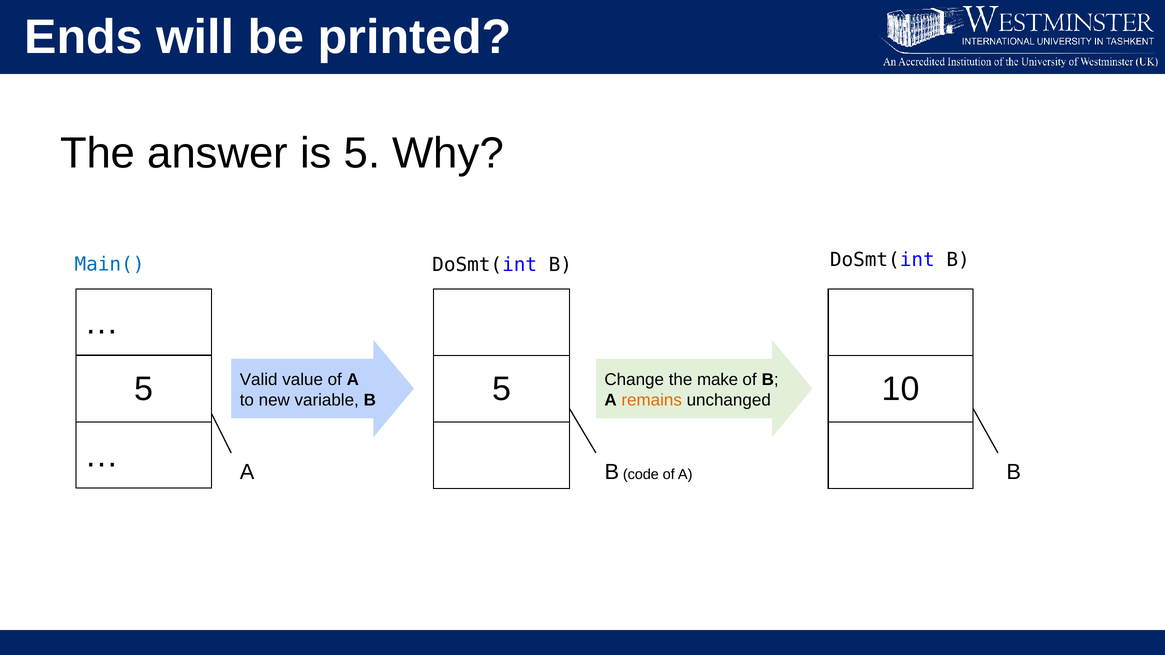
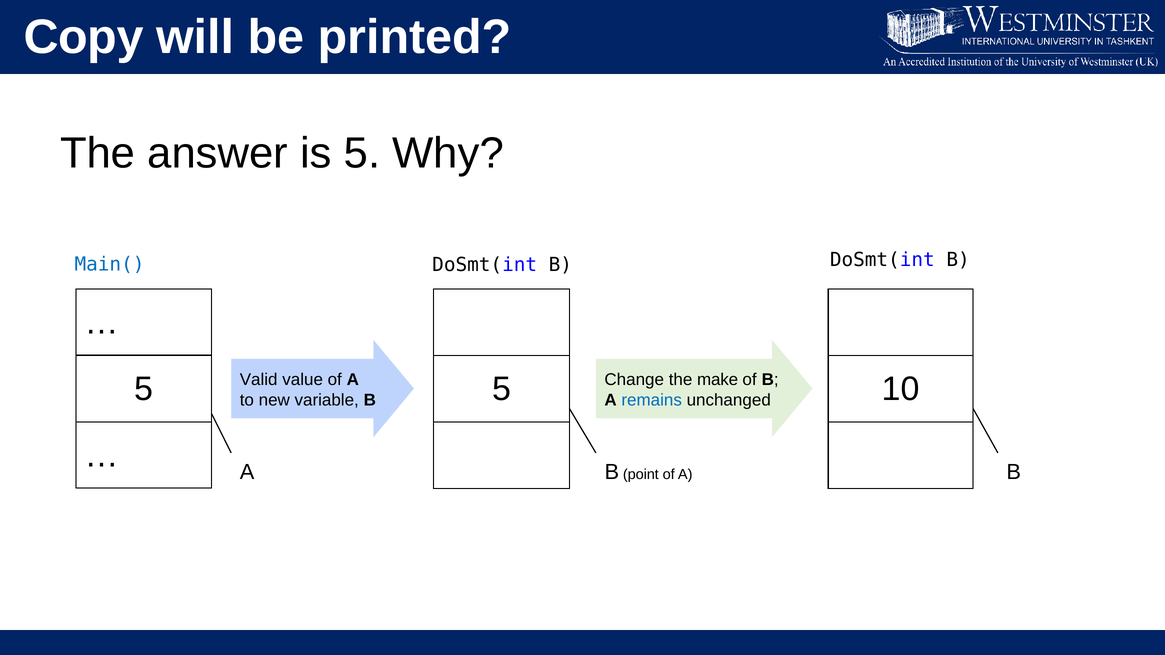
Ends: Ends -> Copy
remains colour: orange -> blue
code: code -> point
